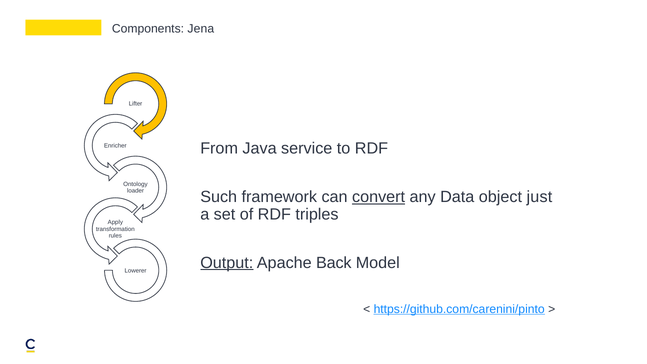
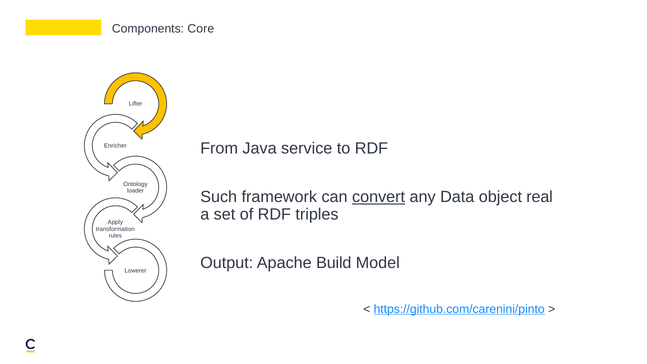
Jena: Jena -> Core
just: just -> real
Output underline: present -> none
Back: Back -> Build
